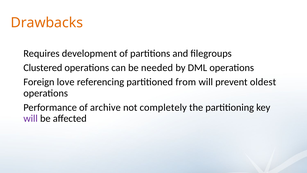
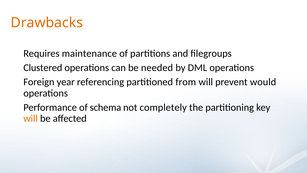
development: development -> maintenance
love: love -> year
oldest: oldest -> would
archive: archive -> schema
will at (31, 118) colour: purple -> orange
